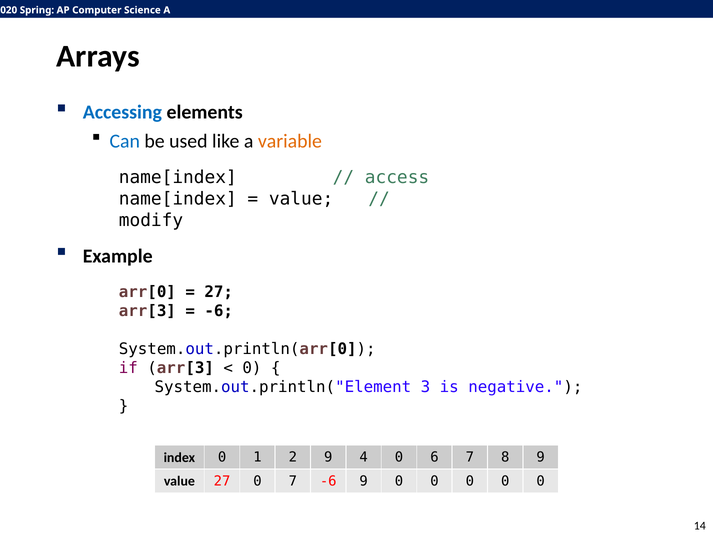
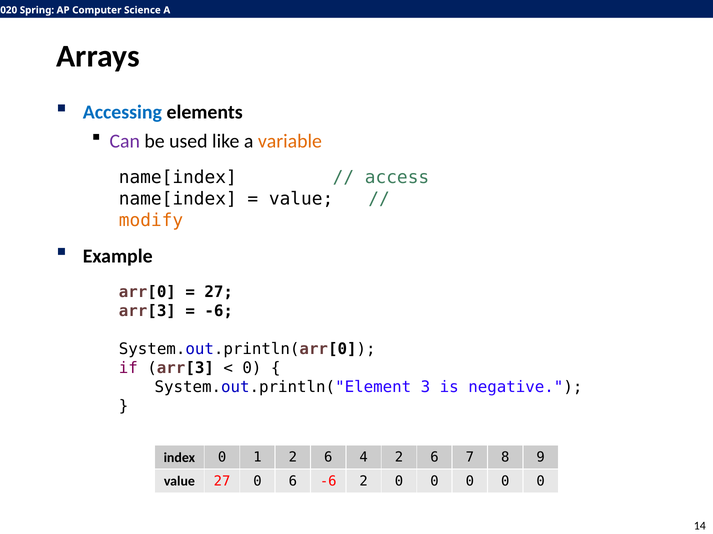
Can colour: blue -> purple
modify colour: black -> orange
1 2 9: 9 -> 6
4 0: 0 -> 2
0 7: 7 -> 6
-6 9: 9 -> 2
